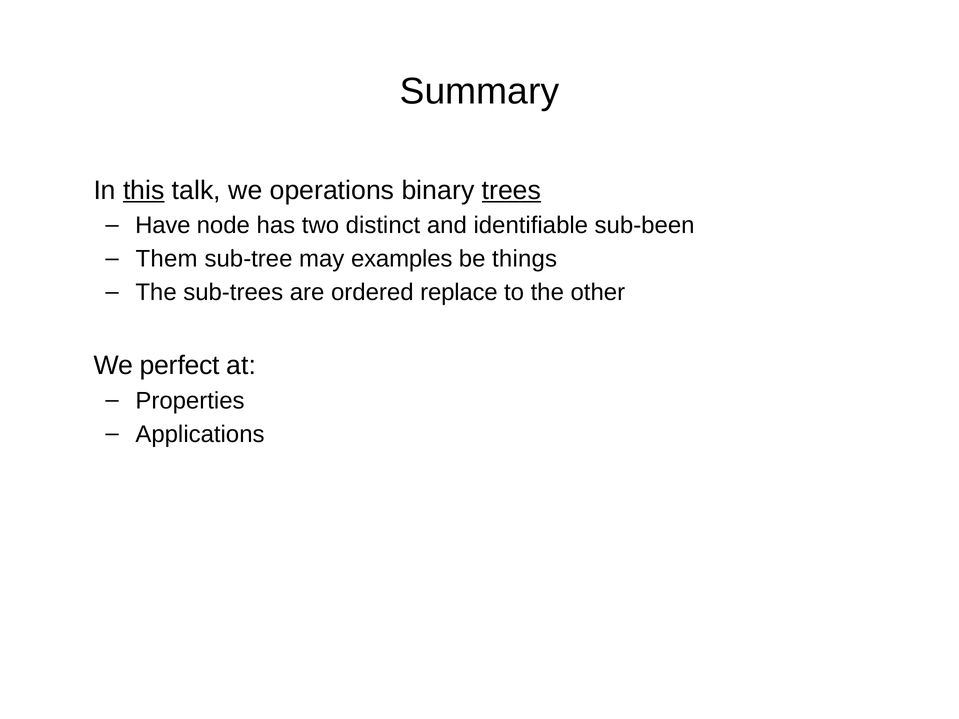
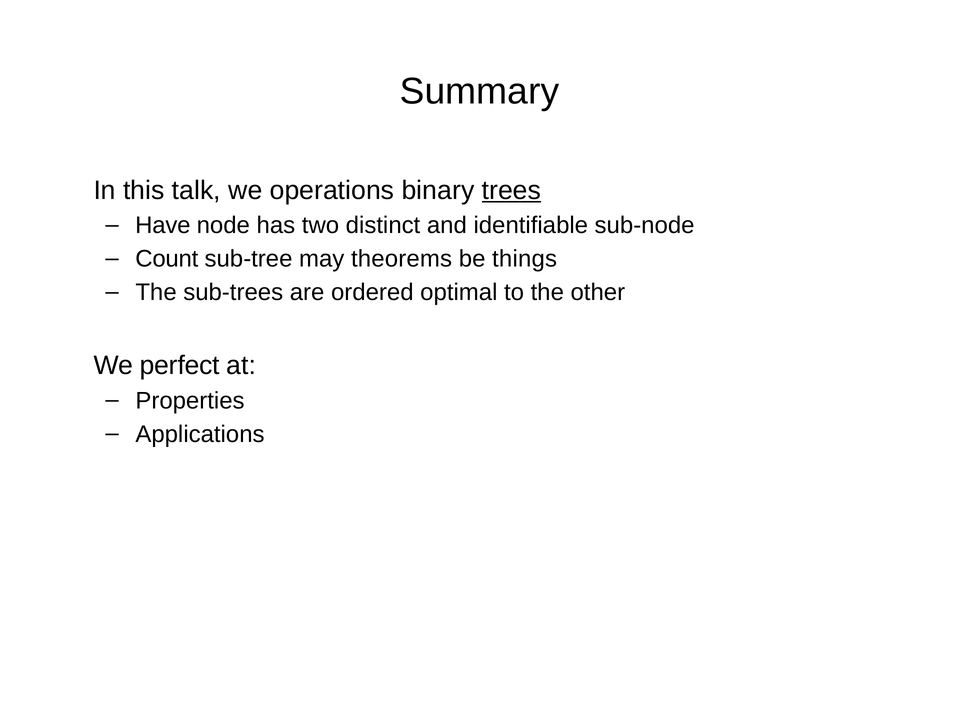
this underline: present -> none
sub-been: sub-been -> sub-node
Them: Them -> Count
examples: examples -> theorems
replace: replace -> optimal
